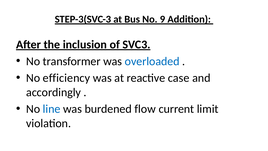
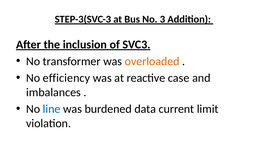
9: 9 -> 3
overloaded colour: blue -> orange
accordingly: accordingly -> imbalances
flow: flow -> data
